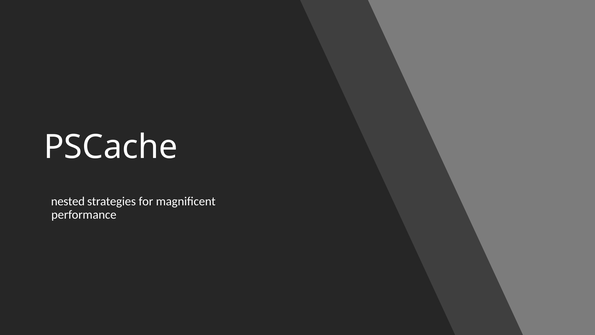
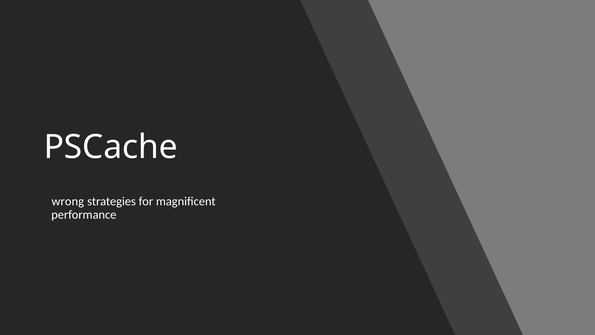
nested: nested -> wrong
